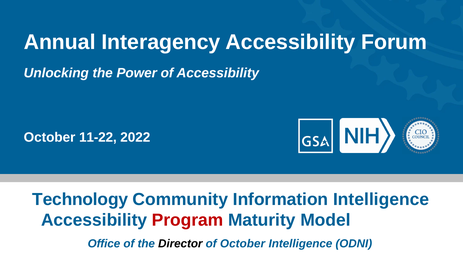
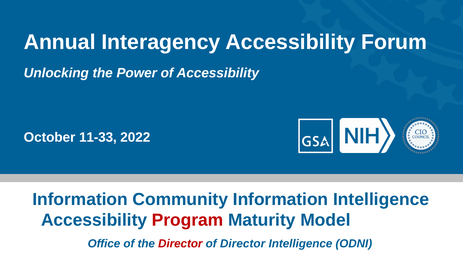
11-22: 11-22 -> 11-33
Technology at (80, 199): Technology -> Information
Director at (180, 243) colour: black -> red
of October: October -> Director
